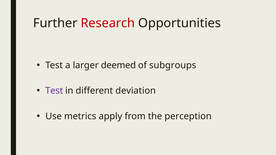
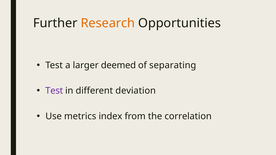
Research colour: red -> orange
subgroups: subgroups -> separating
apply: apply -> index
perception: perception -> correlation
